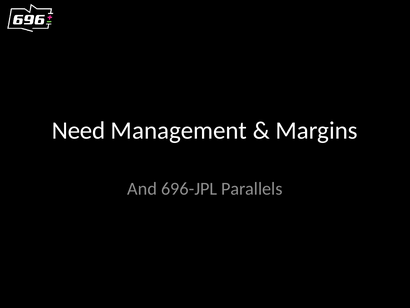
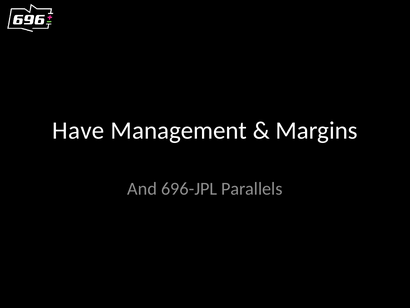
Need: Need -> Have
